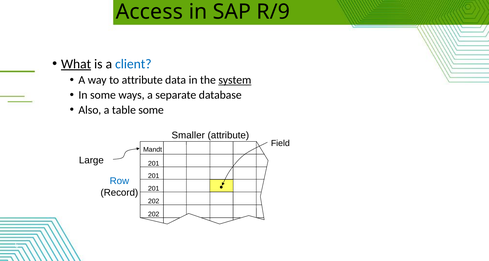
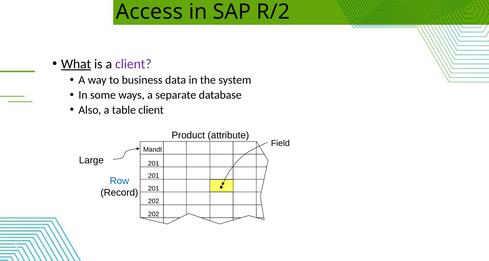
R/9: R/9 -> R/2
client at (133, 64) colour: blue -> purple
to attribute: attribute -> business
system underline: present -> none
table some: some -> client
Smaller: Smaller -> Product
